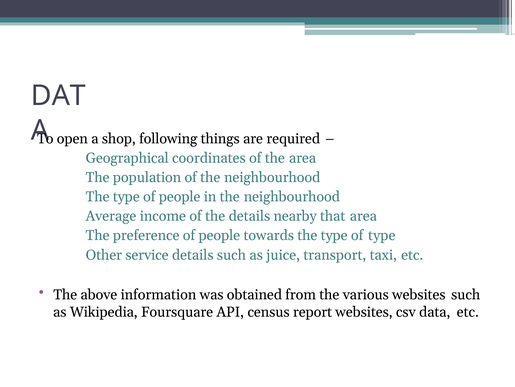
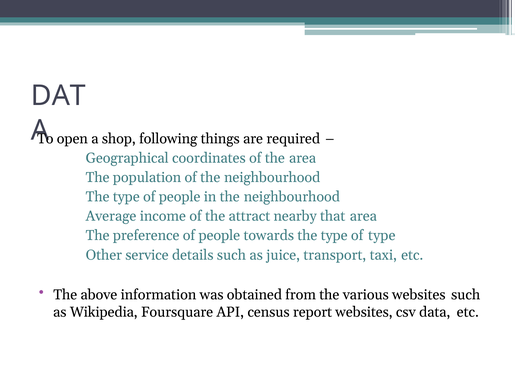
the details: details -> attract
